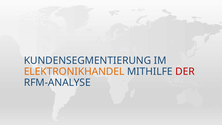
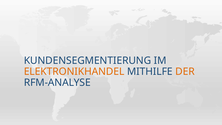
DER colour: red -> orange
